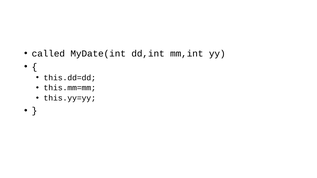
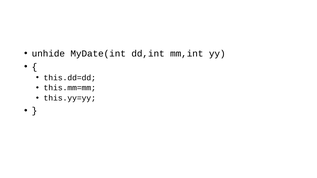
called: called -> unhide
